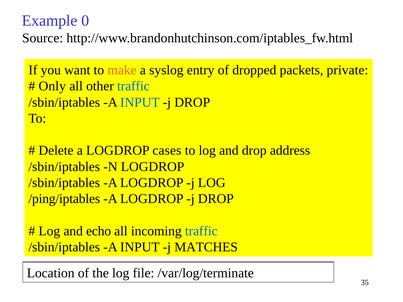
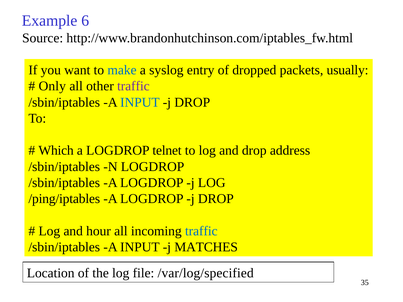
0: 0 -> 6
make colour: orange -> blue
private: private -> usually
traffic at (133, 86) colour: blue -> purple
Delete: Delete -> Which
cases: cases -> telnet
echo: echo -> hour
/var/log/terminate: /var/log/terminate -> /var/log/specified
